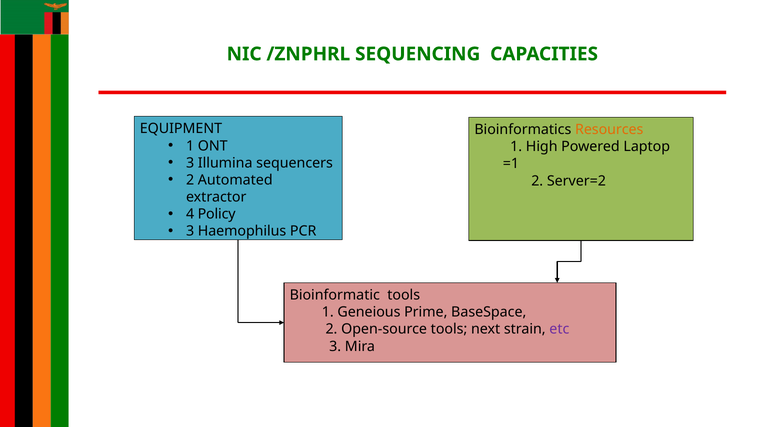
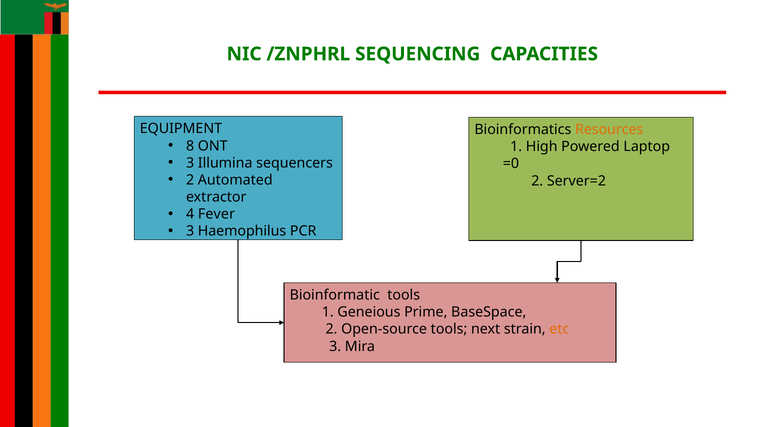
1 at (190, 146): 1 -> 8
=1: =1 -> =0
Policy: Policy -> Fever
etc colour: purple -> orange
